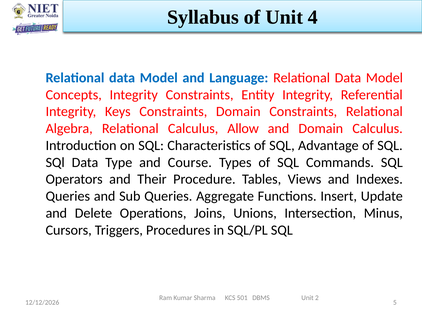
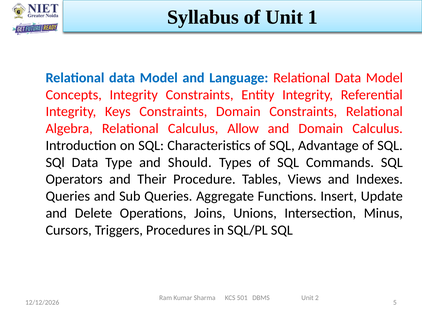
4: 4 -> 1
Course: Course -> Should
